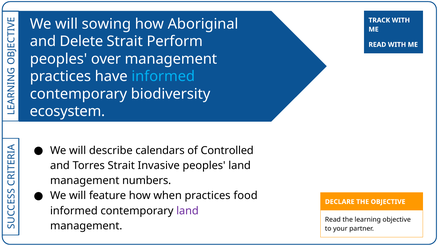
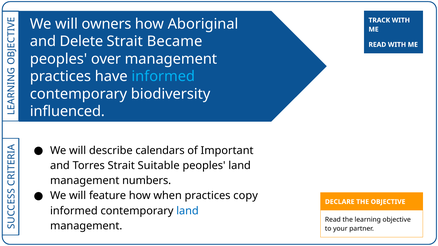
sowing: sowing -> owners
Perform: Perform -> Became
ecosystem: ecosystem -> influenced
Controlled: Controlled -> Important
Invasive: Invasive -> Suitable
food: food -> copy
land at (187, 211) colour: purple -> blue
